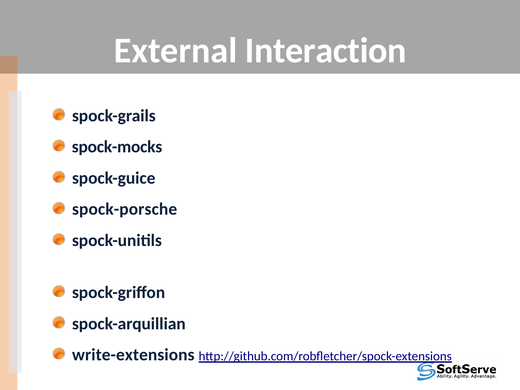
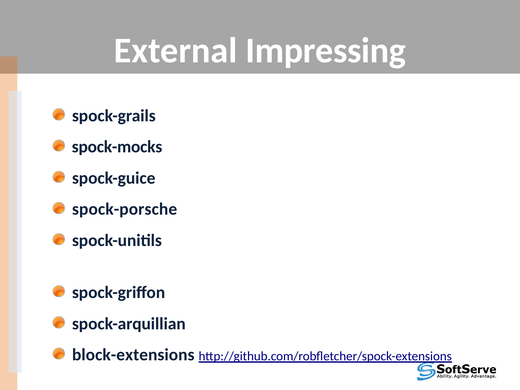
Interaction: Interaction -> Impressing
write-extensions: write-extensions -> block-extensions
